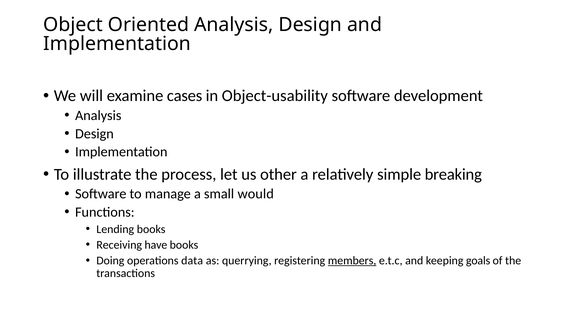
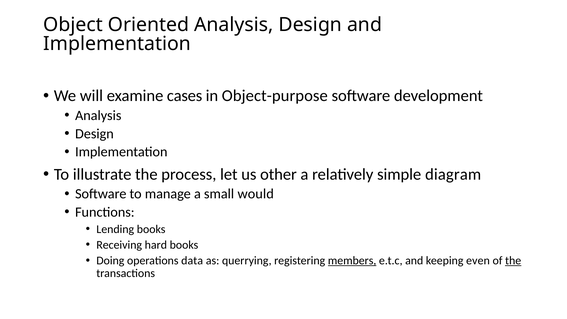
Object-usability: Object-usability -> Object-purpose
breaking: breaking -> diagram
have: have -> hard
goals: goals -> even
the at (513, 261) underline: none -> present
